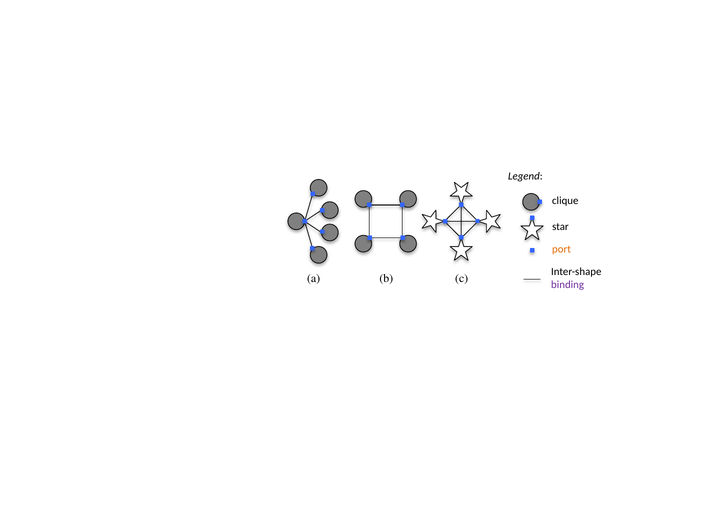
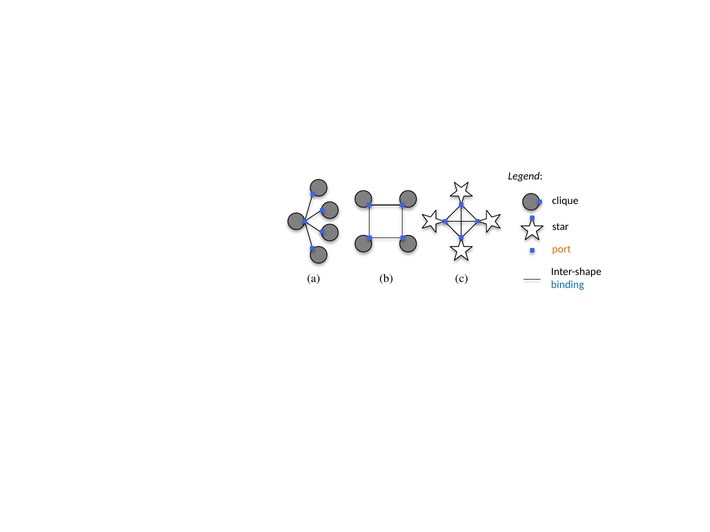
binding colour: purple -> blue
